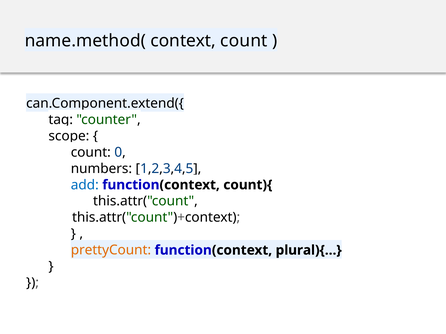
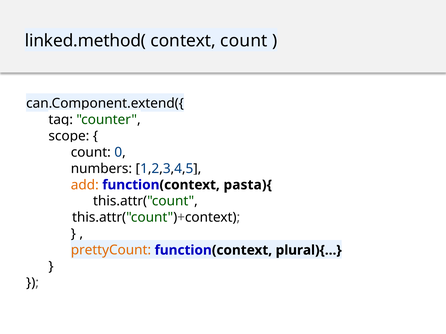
name.method(: name.method( -> linked.method(
add colour: blue -> orange
count){: count){ -> pasta){
